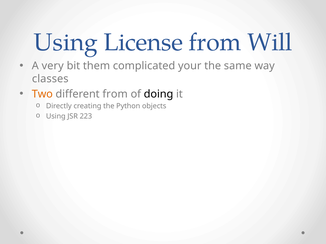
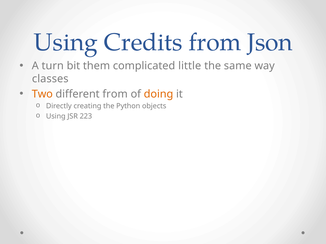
License: License -> Credits
Will: Will -> Json
very: very -> turn
your: your -> little
doing colour: black -> orange
